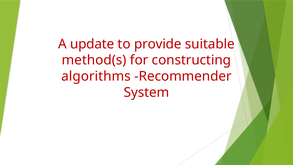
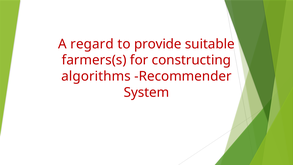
update: update -> regard
method(s: method(s -> farmers(s
